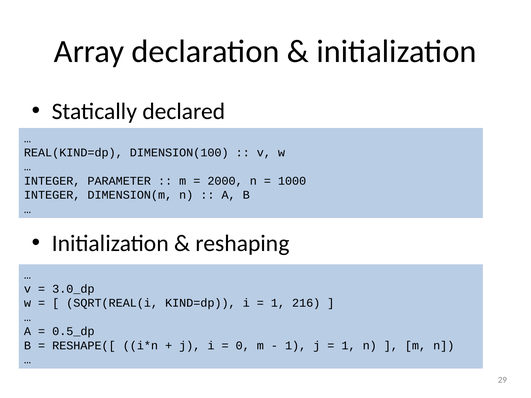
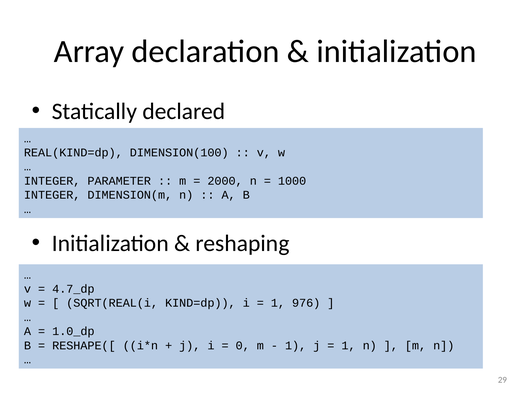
3.0_dp: 3.0_dp -> 4.7_dp
216: 216 -> 976
0.5_dp: 0.5_dp -> 1.0_dp
